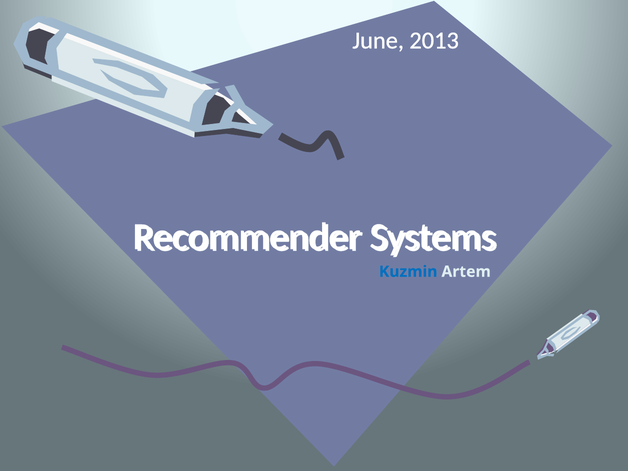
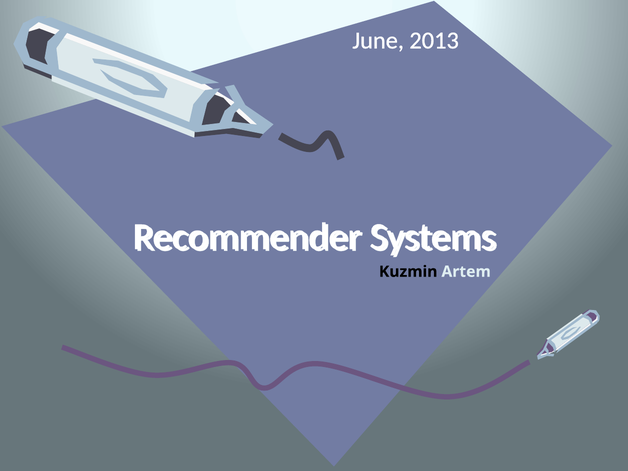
Kuzmin colour: blue -> black
